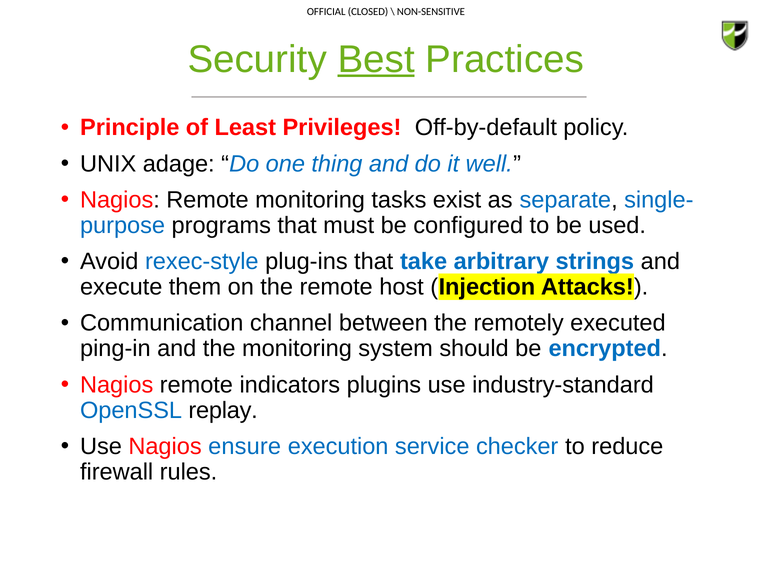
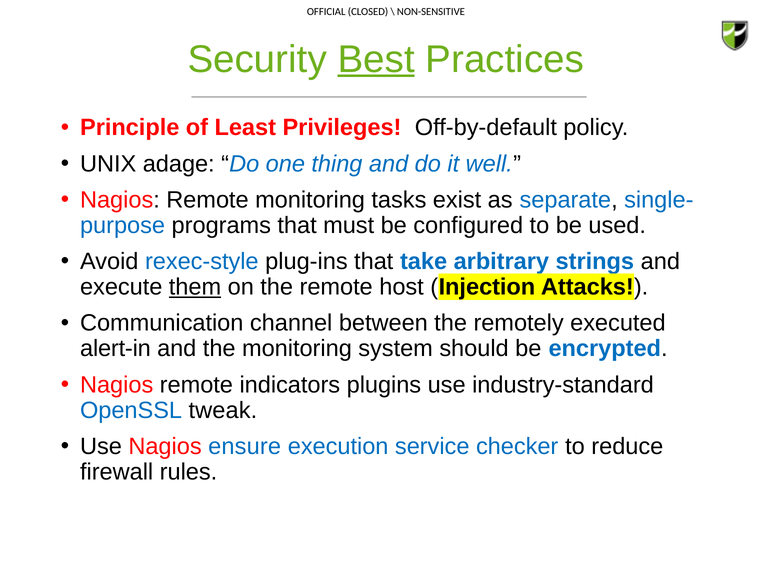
them underline: none -> present
ping-in: ping-in -> alert-in
replay: replay -> tweak
